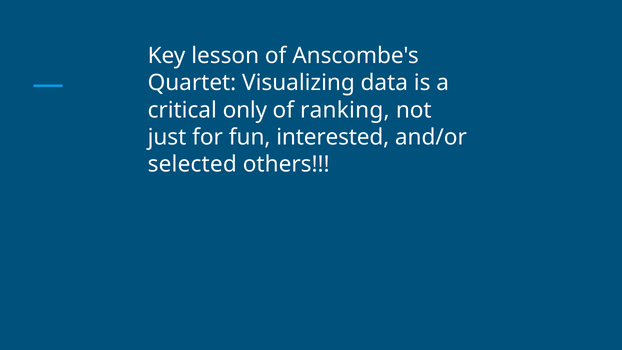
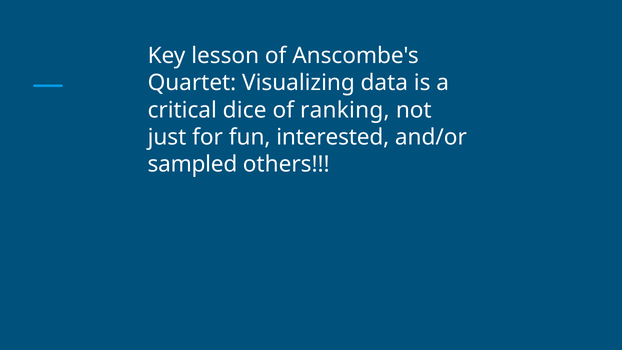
only: only -> dice
selected: selected -> sampled
